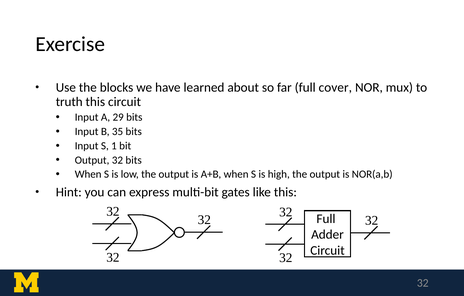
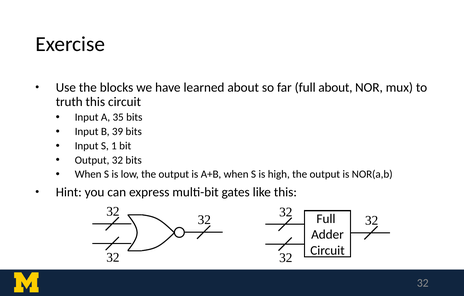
full cover: cover -> about
29: 29 -> 35
35: 35 -> 39
